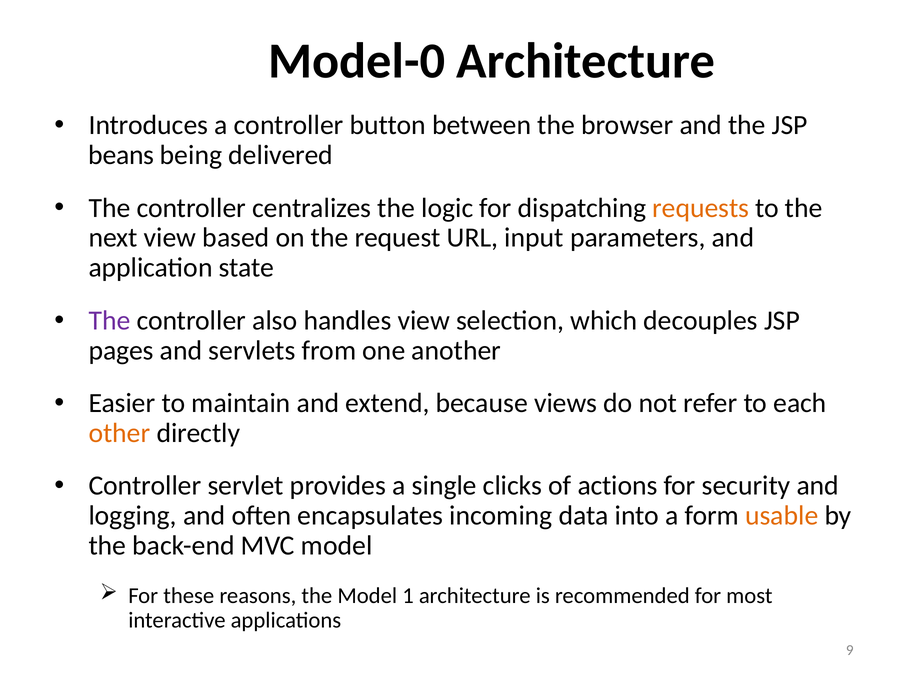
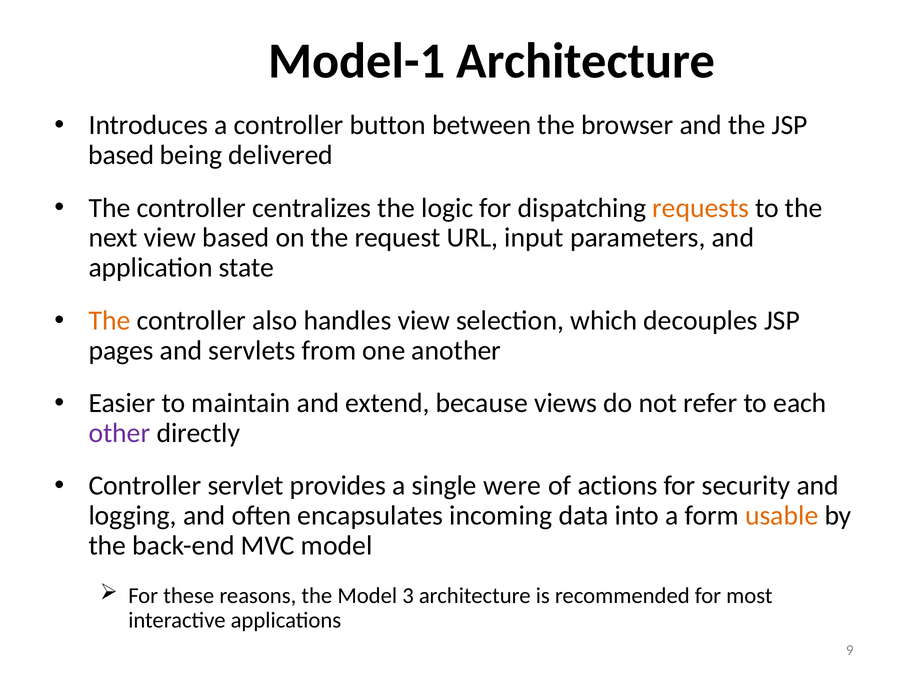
Model-0: Model-0 -> Model-1
beans at (121, 155): beans -> based
The at (109, 320) colour: purple -> orange
other colour: orange -> purple
clicks: clicks -> were
1: 1 -> 3
